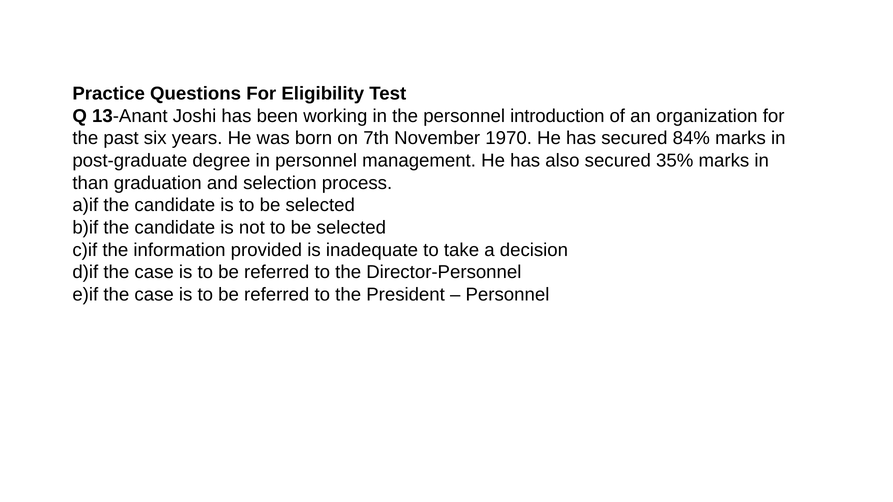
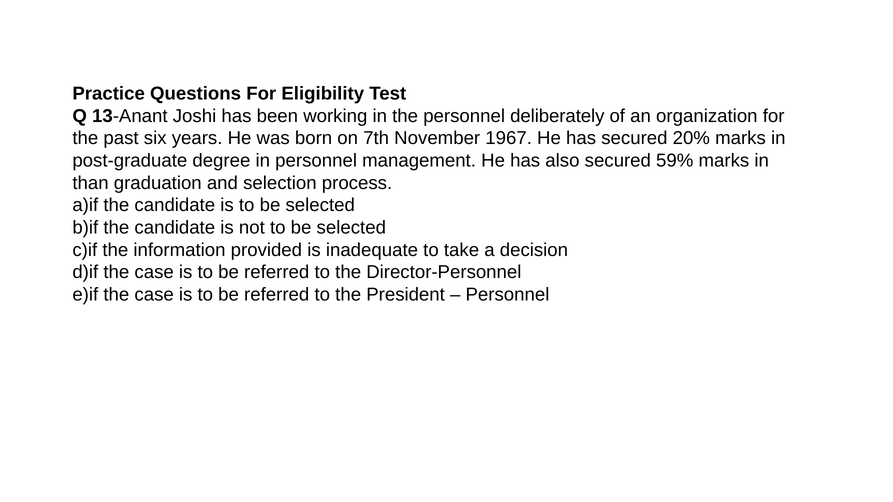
introduction: introduction -> deliberately
1970: 1970 -> 1967
84%: 84% -> 20%
35%: 35% -> 59%
